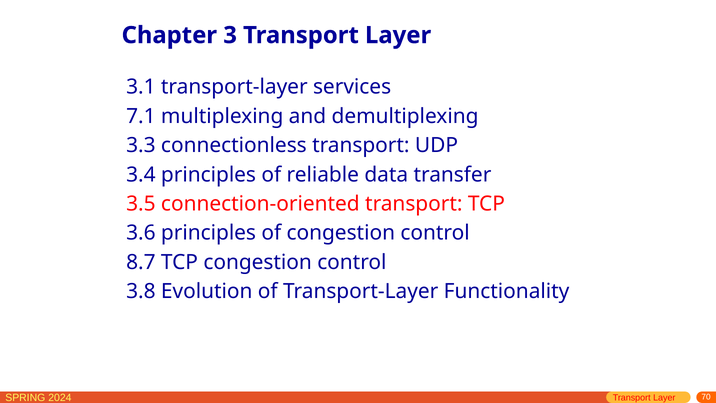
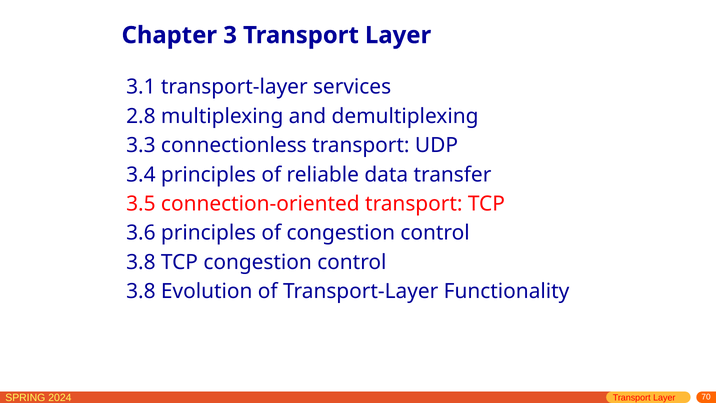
7.1: 7.1 -> 2.8
8.7 at (141, 262): 8.7 -> 3.8
